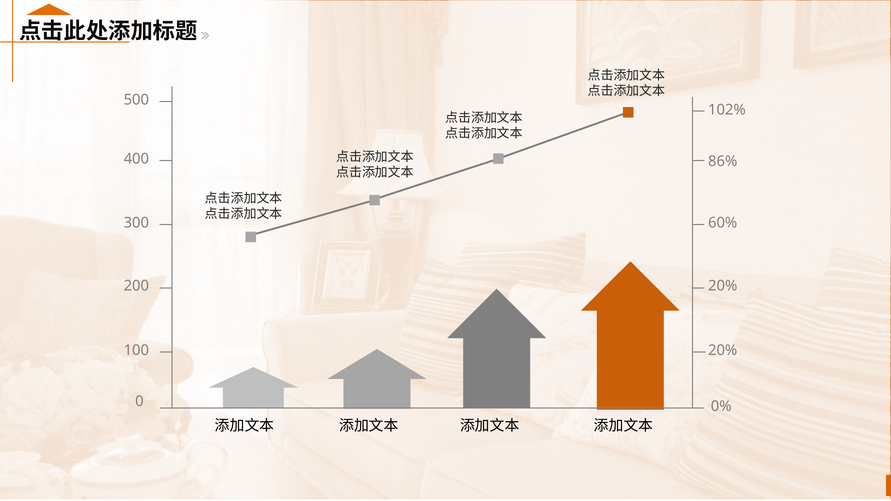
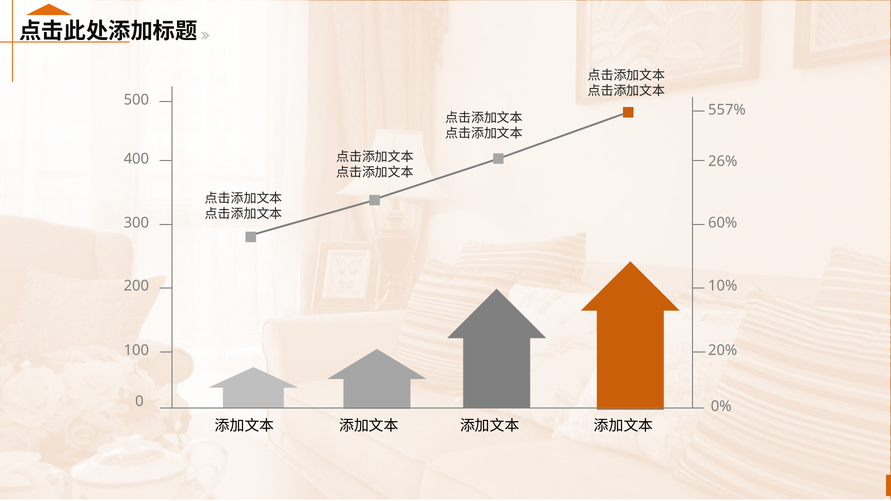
102%: 102% -> 557%
86%: 86% -> 26%
20% at (723, 286): 20% -> 10%
